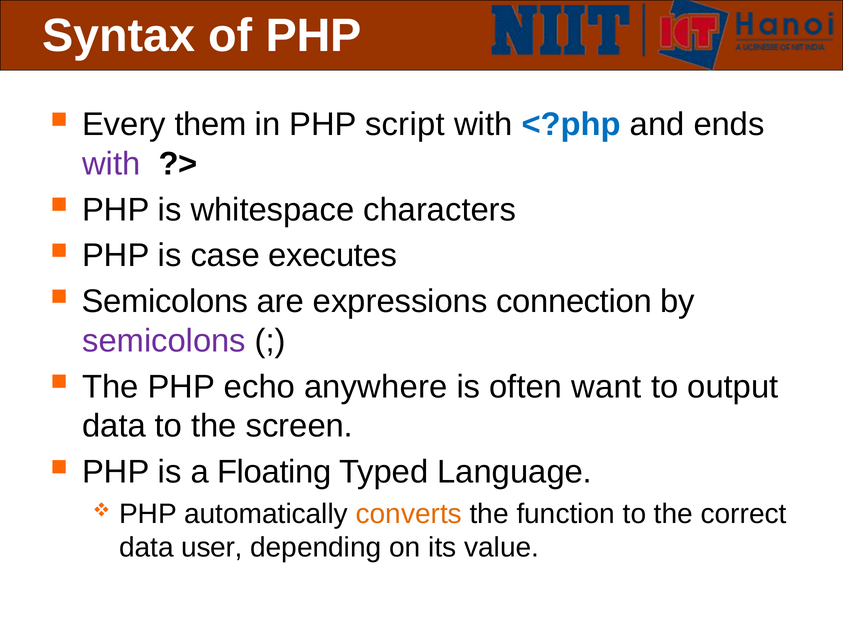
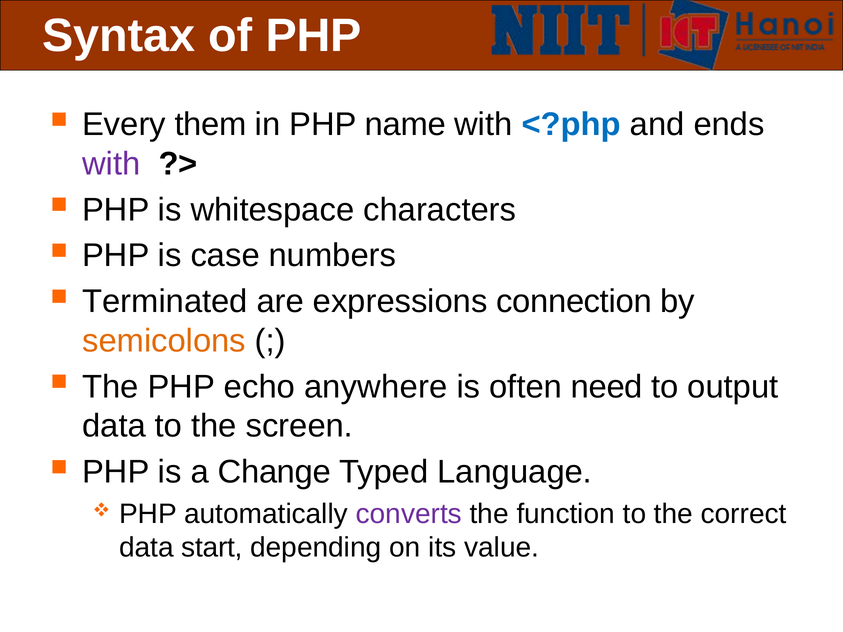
script: script -> name
executes: executes -> numbers
Semicolons at (165, 302): Semicolons -> Terminated
semicolons at (164, 341) colour: purple -> orange
want: want -> need
Floating: Floating -> Change
converts colour: orange -> purple
user: user -> start
